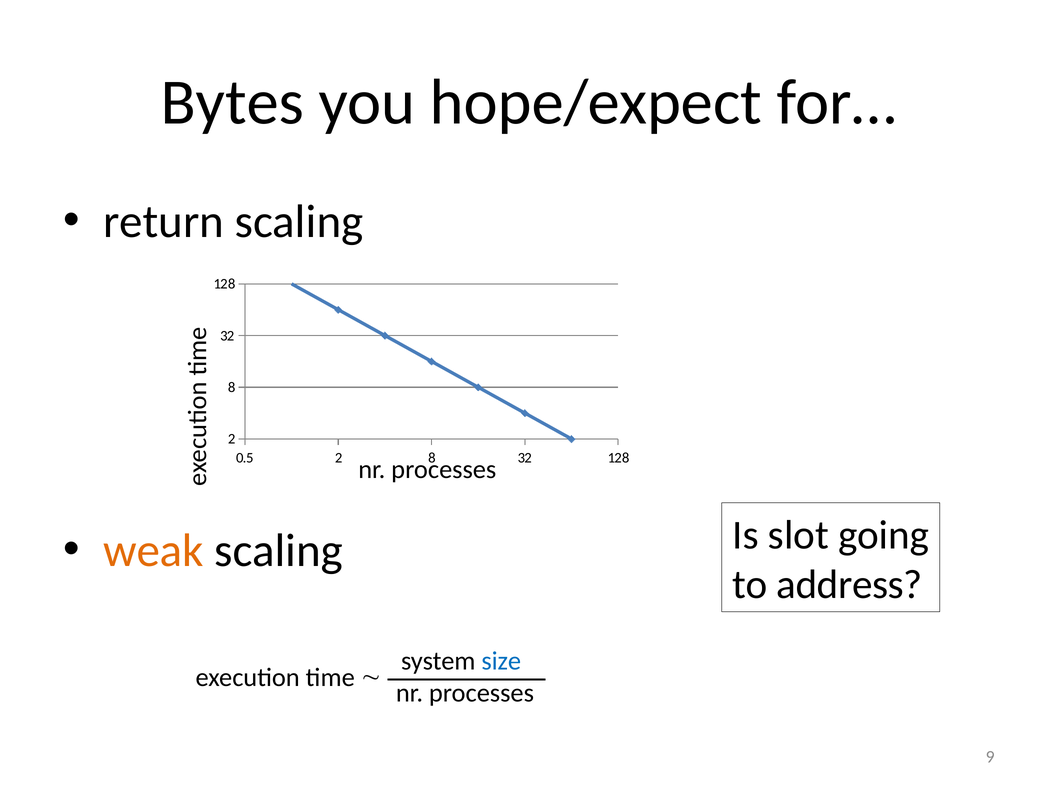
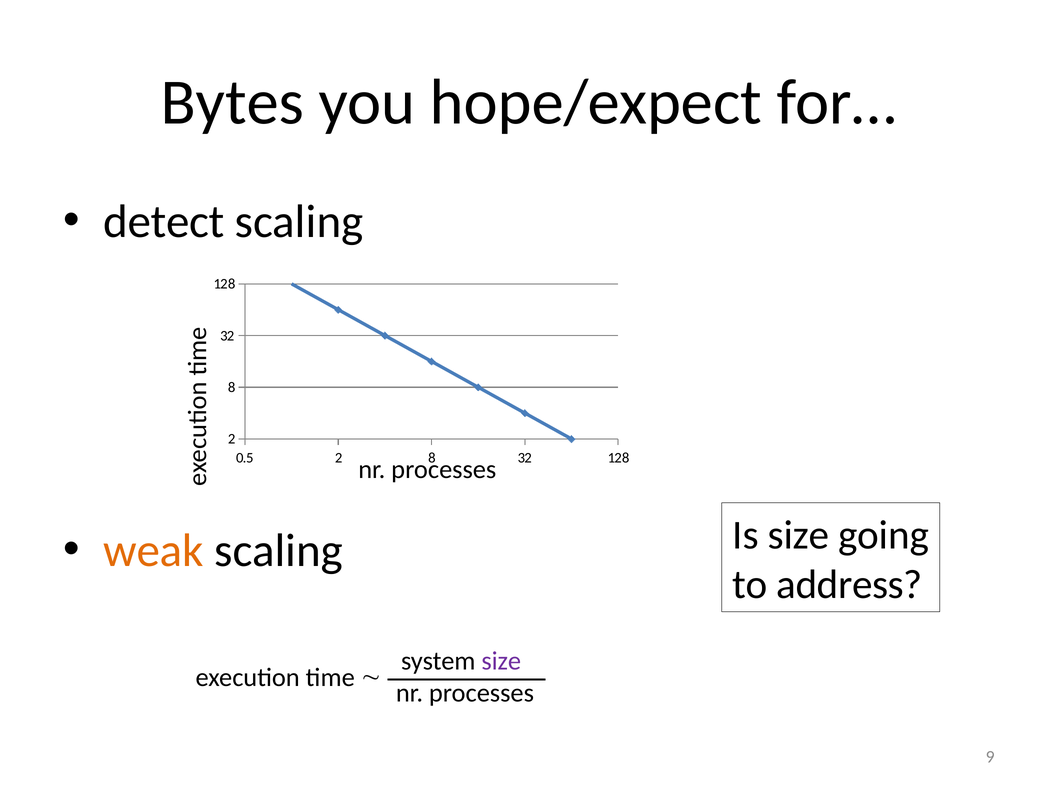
return: return -> detect
Is slot: slot -> size
size at (501, 661) colour: blue -> purple
